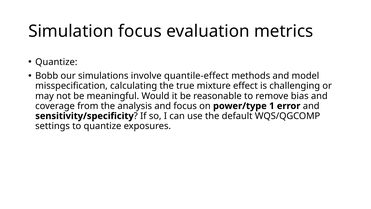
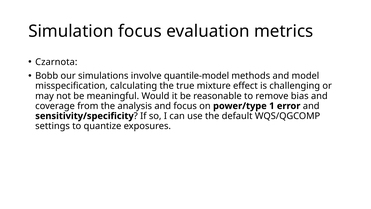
Quantize at (56, 62): Quantize -> Czarnota
quantile-effect: quantile-effect -> quantile-model
